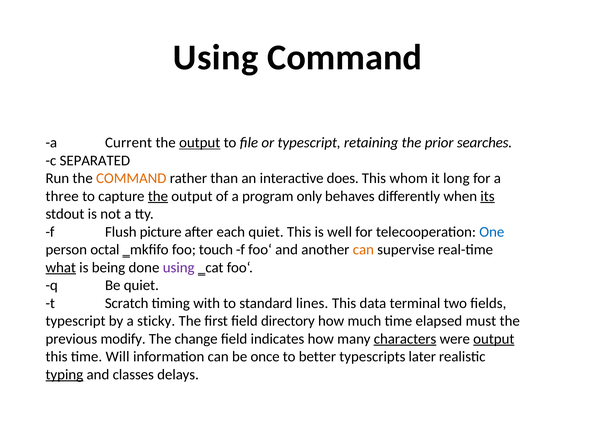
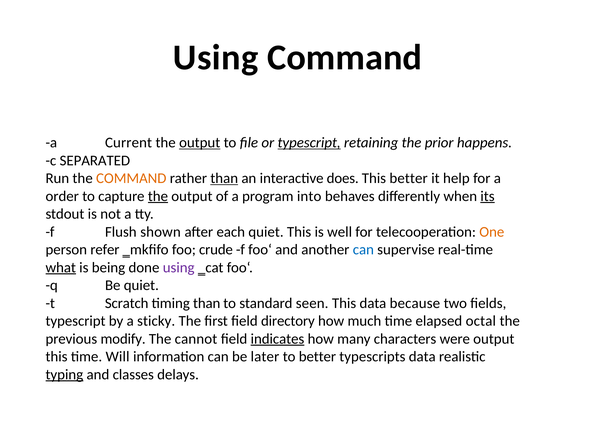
typescript at (309, 143) underline: none -> present
searches: searches -> happens
than at (224, 178) underline: none -> present
This whom: whom -> better
long: long -> help
three: three -> order
only: only -> into
picture: picture -> shown
One colour: blue -> orange
octal: octal -> refer
touch: touch -> crude
can at (363, 250) colour: orange -> blue
timing with: with -> than
lines: lines -> seen
terminal: terminal -> because
must: must -> octal
change: change -> cannot
indicates underline: none -> present
characters underline: present -> none
output at (494, 339) underline: present -> none
once: once -> later
typescripts later: later -> data
